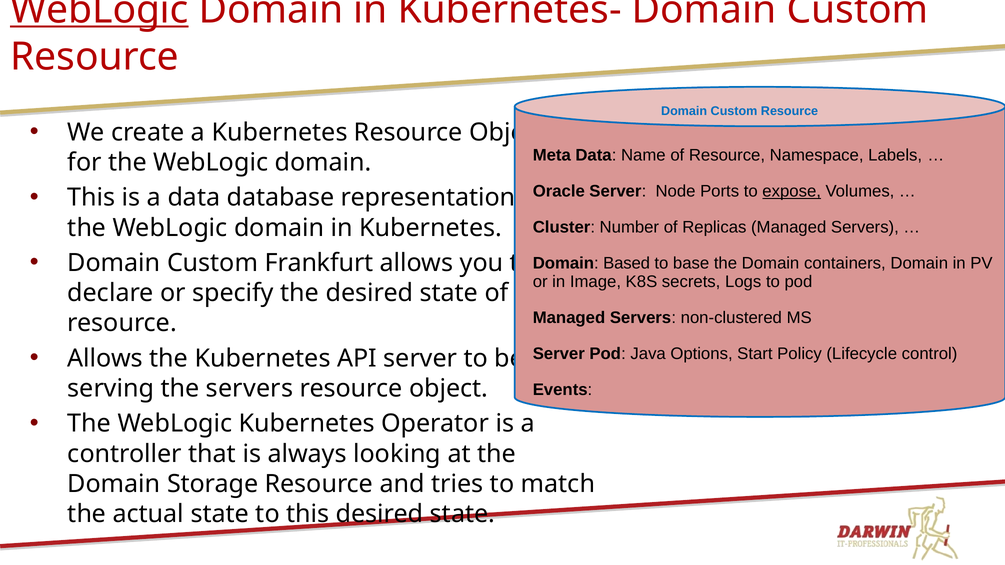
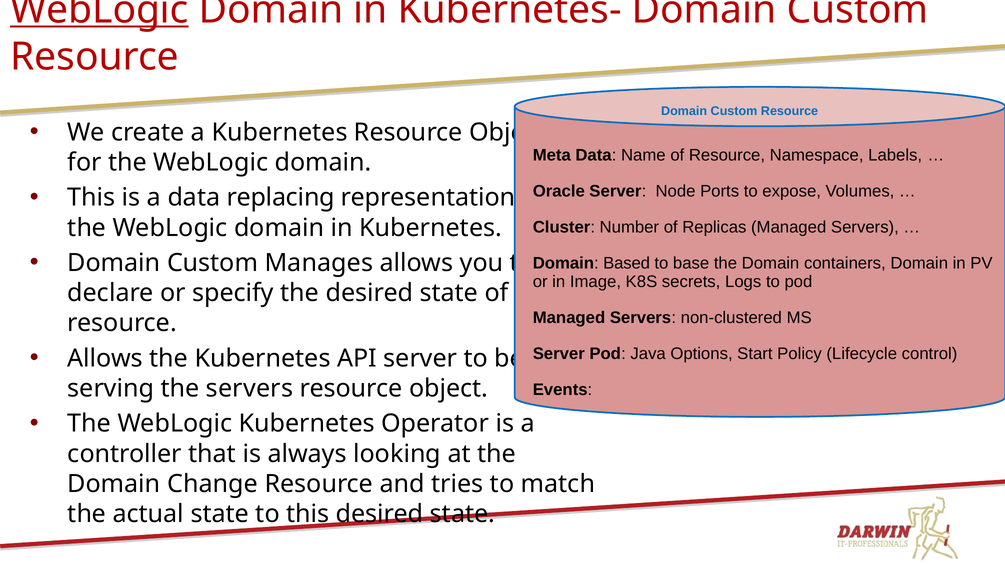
expose underline: present -> none
database: database -> replacing
Frankfurt: Frankfurt -> Manages
Storage: Storage -> Change
